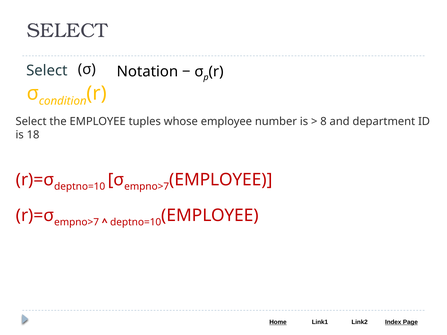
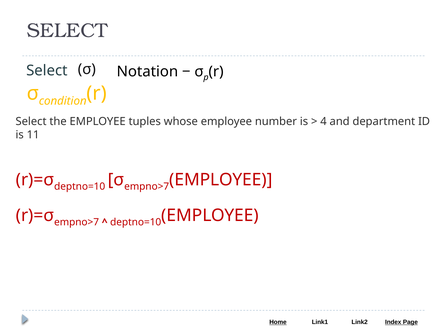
8: 8 -> 4
18: 18 -> 11
